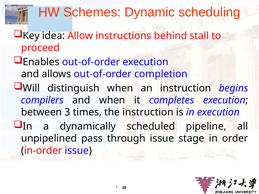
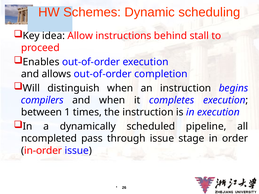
3: 3 -> 1
unpipelined: unpipelined -> ncompleted
